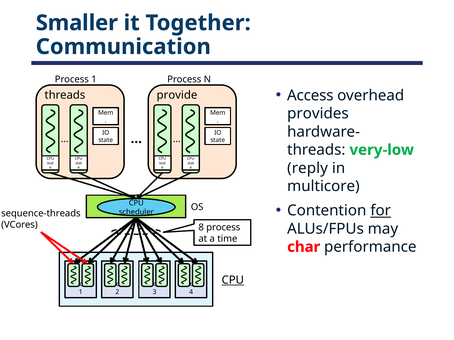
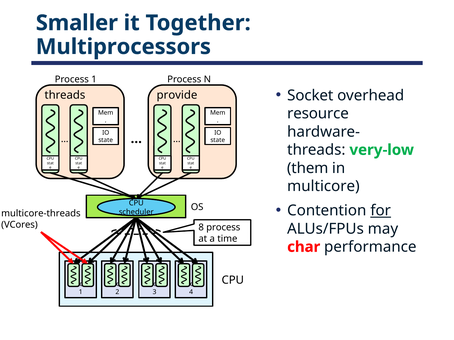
Communication: Communication -> Multiprocessors
Access: Access -> Socket
provides: provides -> resource
reply: reply -> them
sequence-threads: sequence-threads -> multicore-threads
CPU at (233, 280) underline: present -> none
